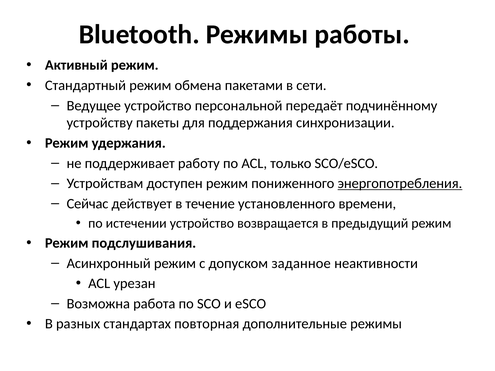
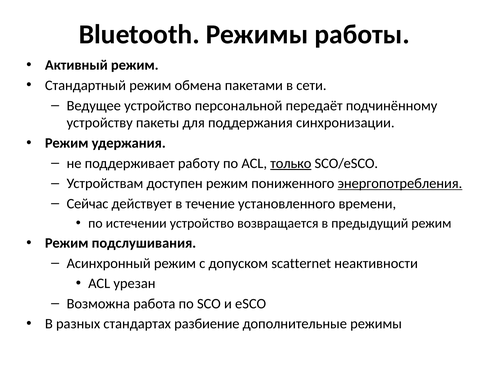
только underline: none -> present
заданное: заданное -> scatternet
повторная: повторная -> разбиение
